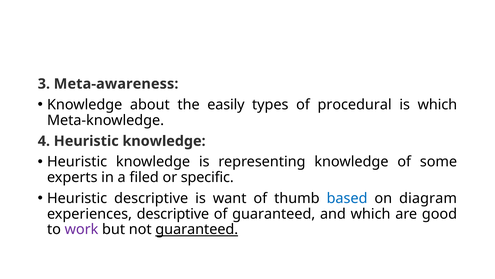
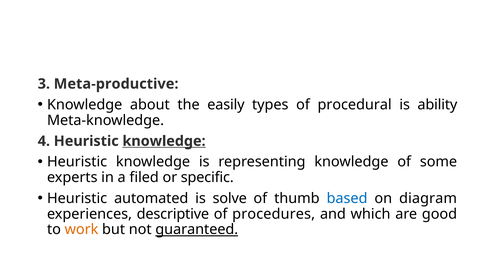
Meta-awareness: Meta-awareness -> Meta-productive
is which: which -> ability
knowledge at (164, 141) underline: none -> present
Heuristic descriptive: descriptive -> automated
want: want -> solve
of guaranteed: guaranteed -> procedures
work colour: purple -> orange
